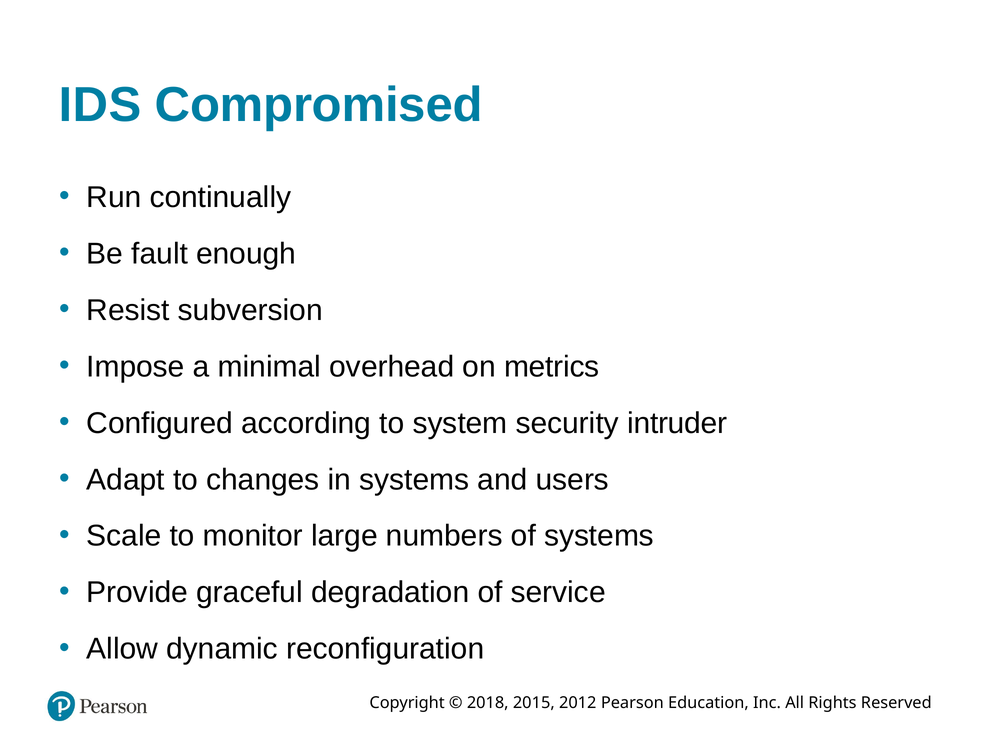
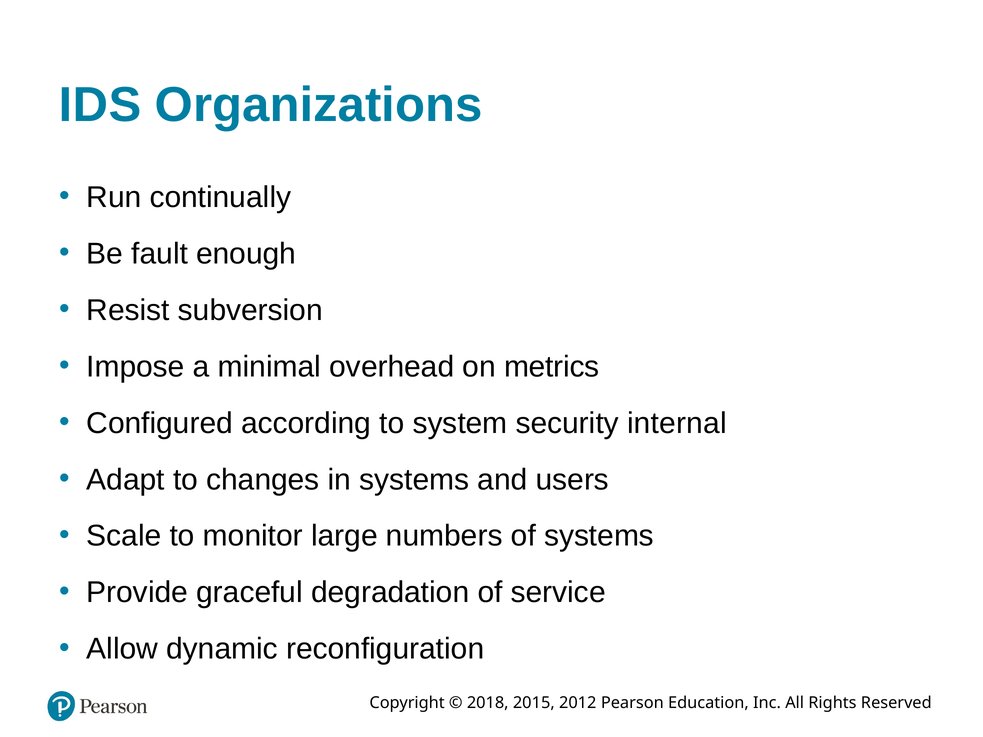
Compromised: Compromised -> Organizations
intruder: intruder -> internal
